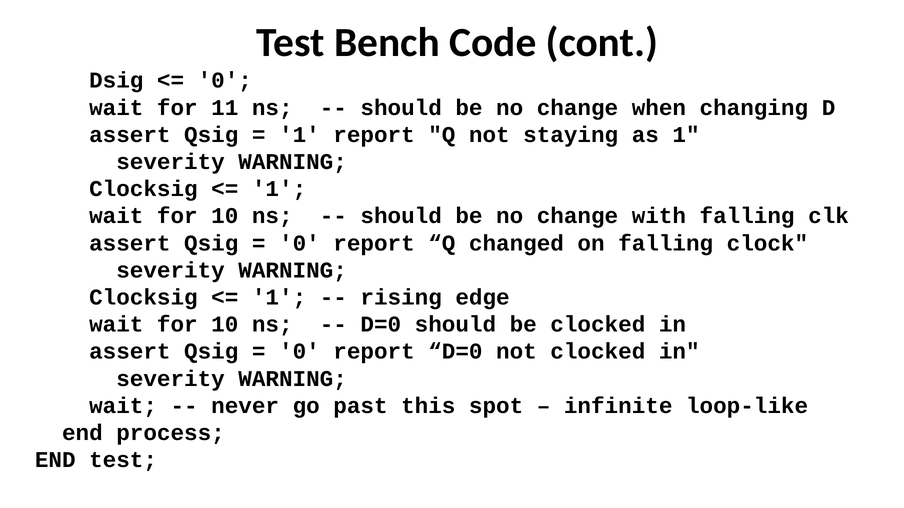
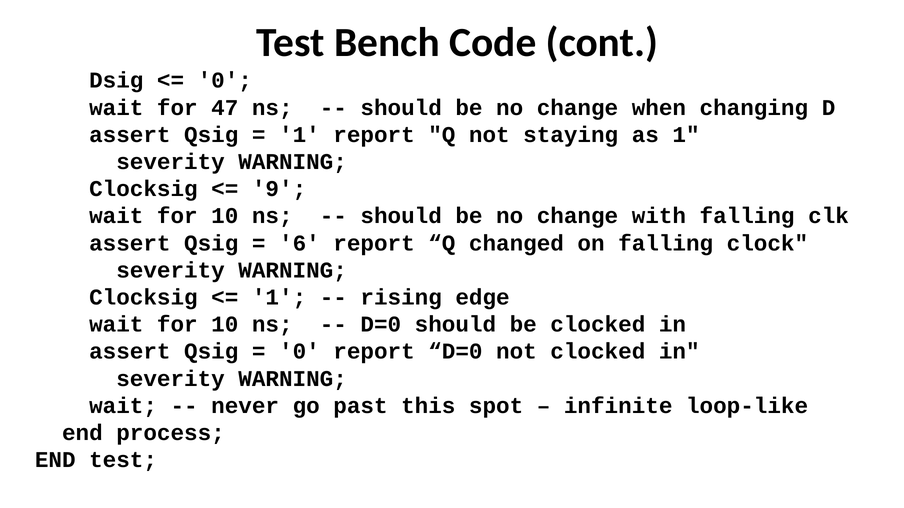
11: 11 -> 47
1 at (279, 189): 1 -> 9
0 at (299, 243): 0 -> 6
